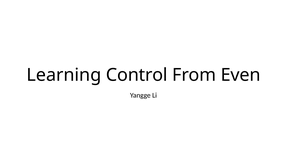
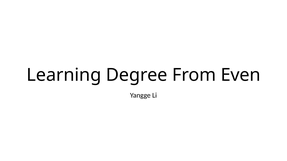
Control: Control -> Degree
